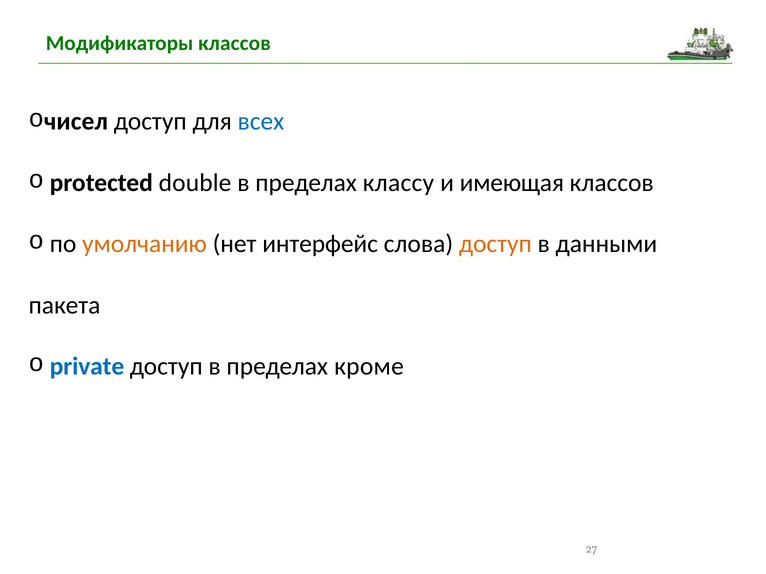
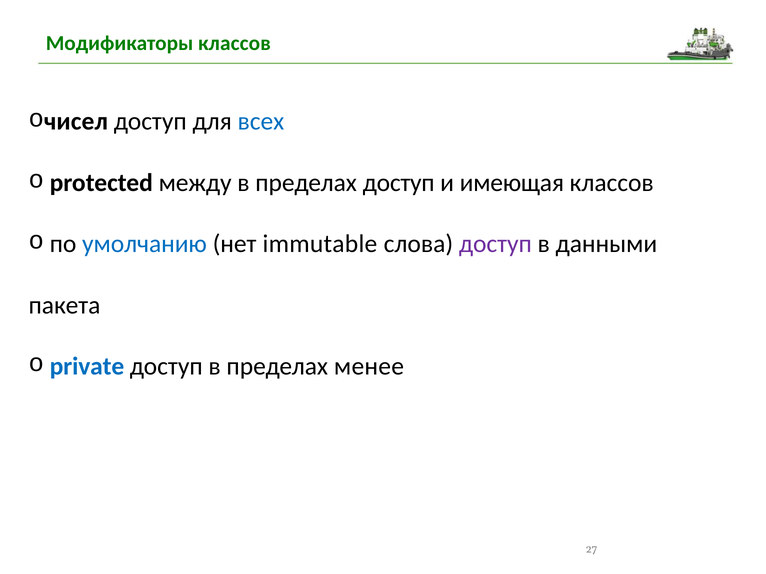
double: double -> между
пределах классу: классу -> доступ
умолчанию colour: orange -> blue
интерфейс: интерфейс -> immutable
доступ at (495, 244) colour: orange -> purple
кроме: кроме -> менее
